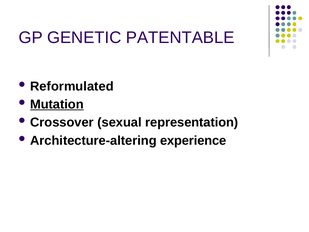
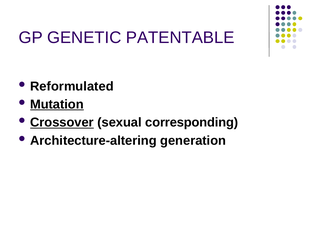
Crossover underline: none -> present
representation: representation -> corresponding
experience: experience -> generation
